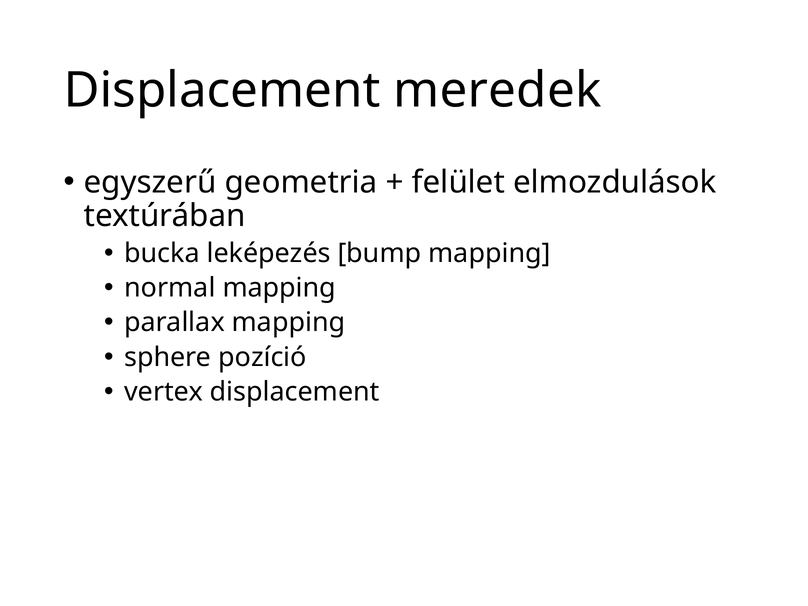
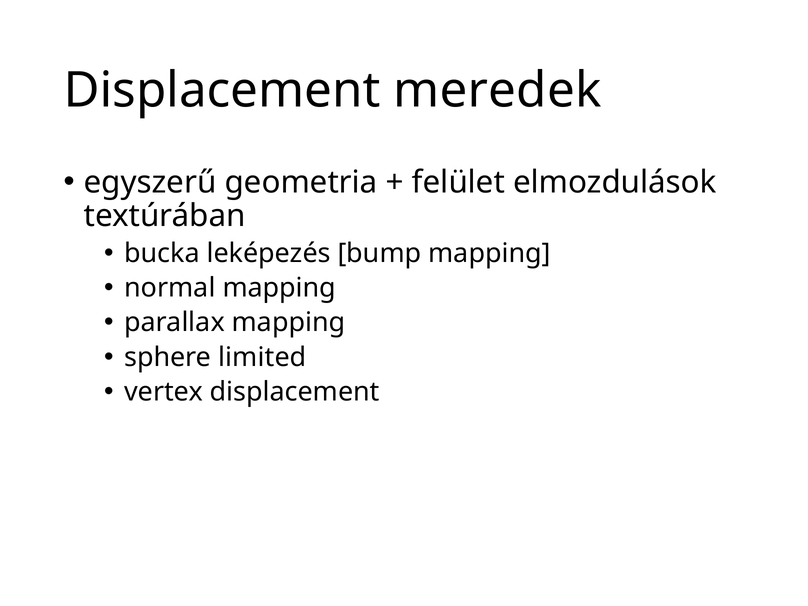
pozíció: pozíció -> limited
